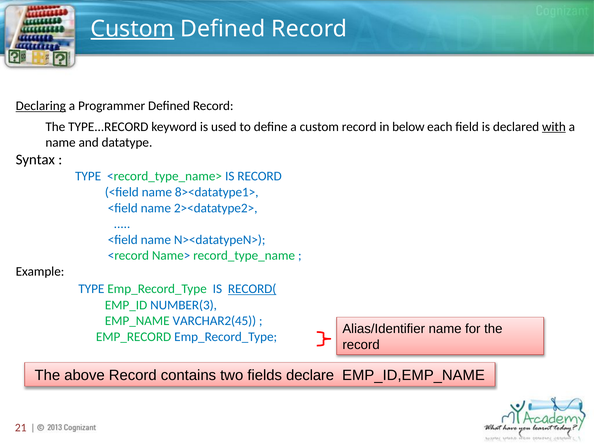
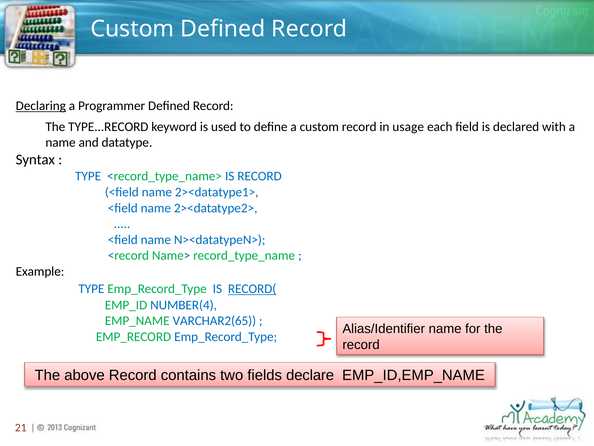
Custom at (132, 29) underline: present -> none
below: below -> usage
with underline: present -> none
8><datatype1>: 8><datatype1> -> 2><datatype1>
NUMBER(3: NUMBER(3 -> NUMBER(4
VARCHAR2(45: VARCHAR2(45 -> VARCHAR2(65
